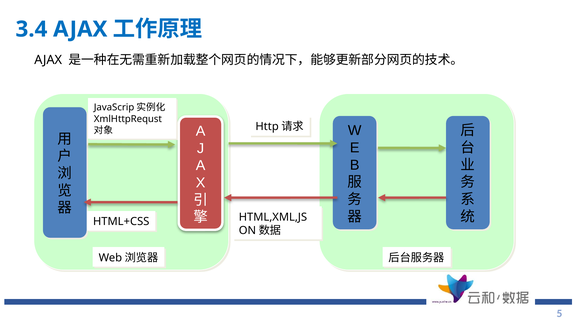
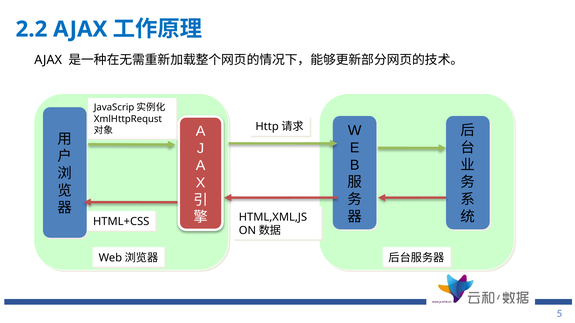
3.4: 3.4 -> 2.2
